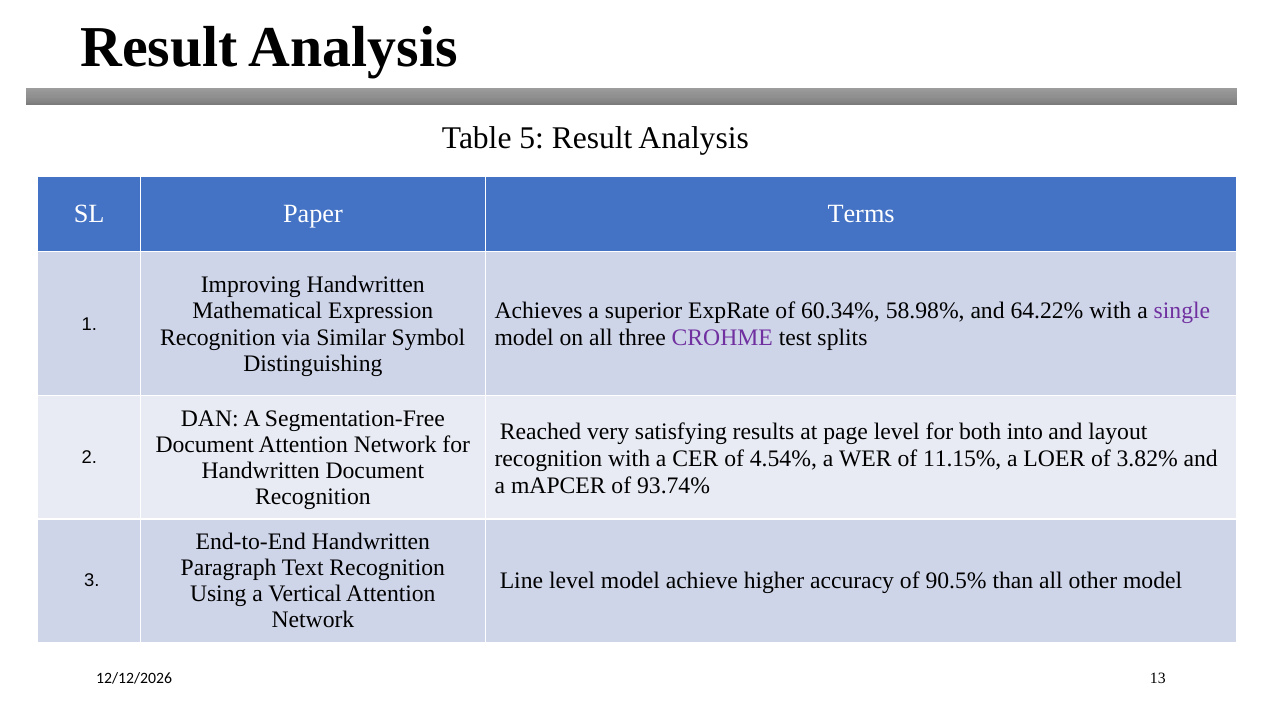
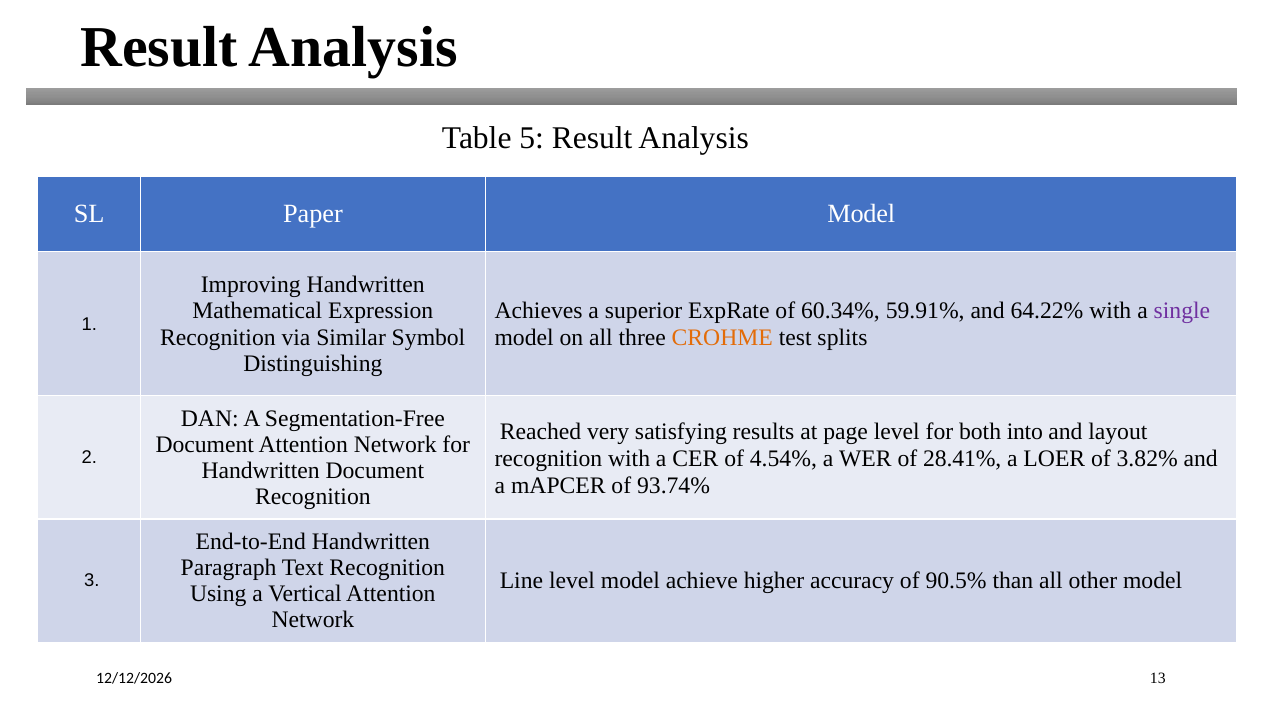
Paper Terms: Terms -> Model
58.98%: 58.98% -> 59.91%
CROHME colour: purple -> orange
11.15%: 11.15% -> 28.41%
